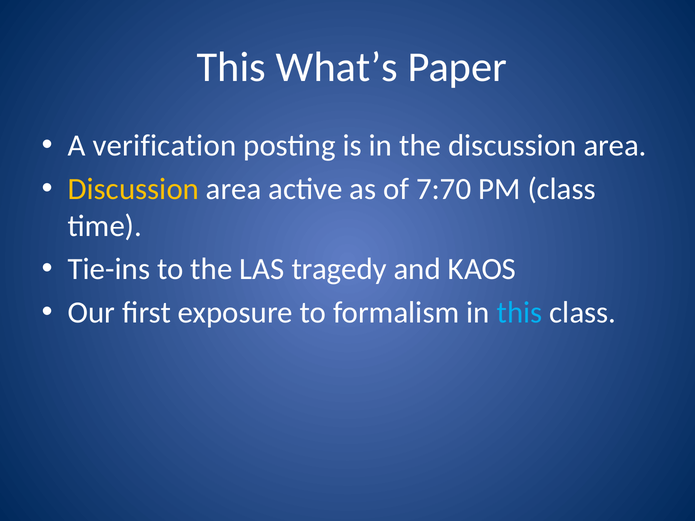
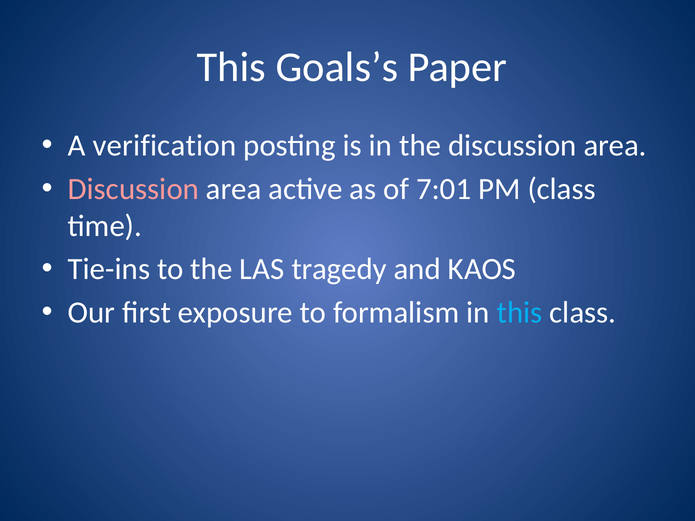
What’s: What’s -> Goals’s
Discussion at (133, 189) colour: yellow -> pink
7:70: 7:70 -> 7:01
